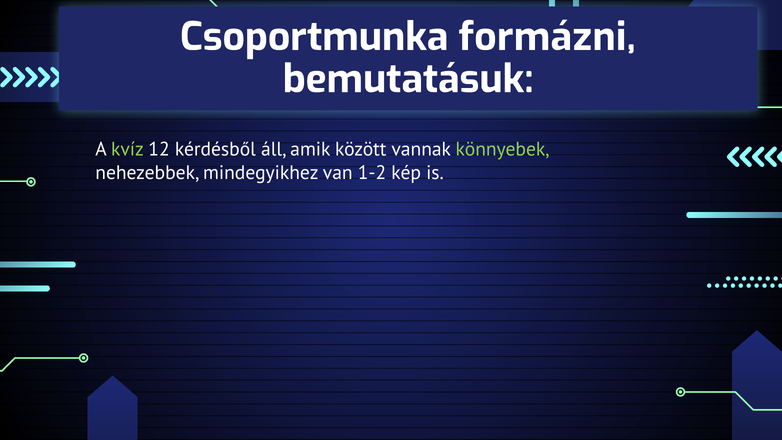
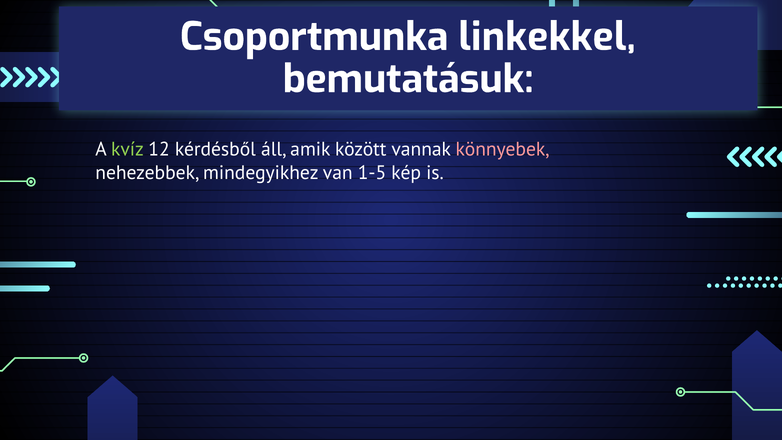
formázni: formázni -> linkekkel
könnyebek colour: light green -> pink
1-2: 1-2 -> 1-5
